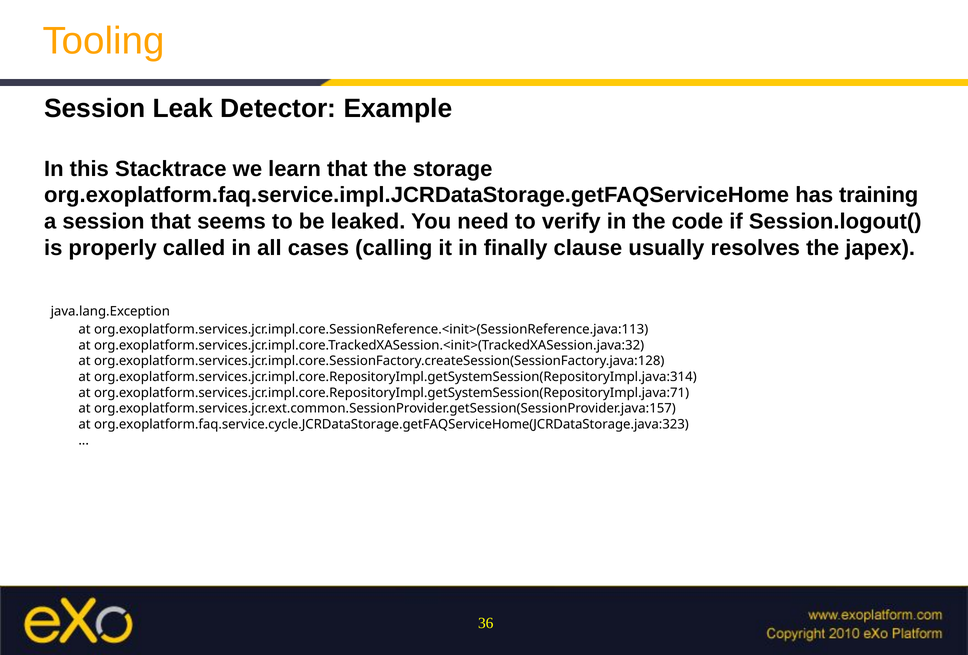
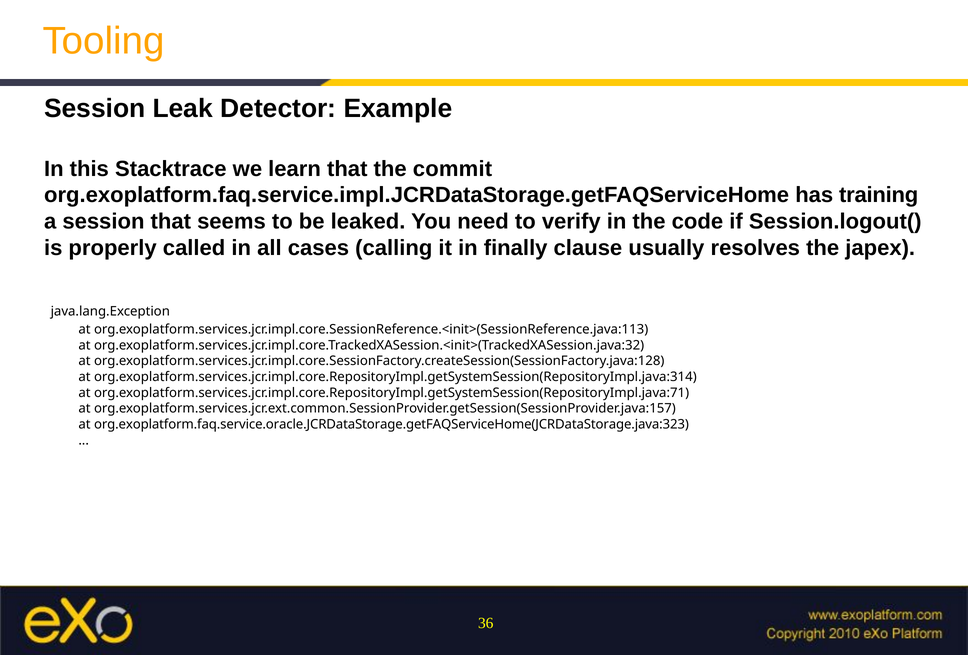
storage: storage -> commit
org.exoplatform.faq.service.cycle.JCRDataStorage.getFAQServiceHome(JCRDataStorage.java:323: org.exoplatform.faq.service.cycle.JCRDataStorage.getFAQServiceHome(JCRDataStorage.java:323 -> org.exoplatform.faq.service.oracle.JCRDataStorage.getFAQServiceHome(JCRDataStorage.java:323
